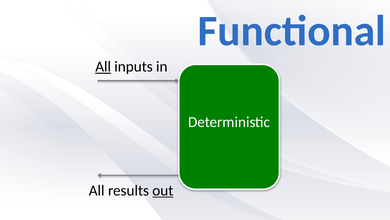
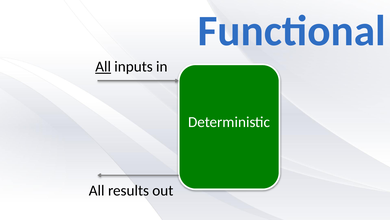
out underline: present -> none
